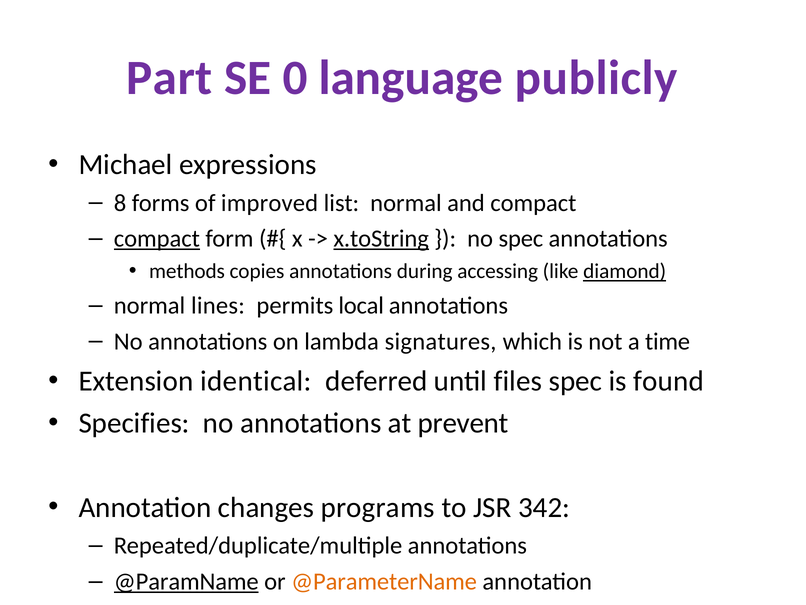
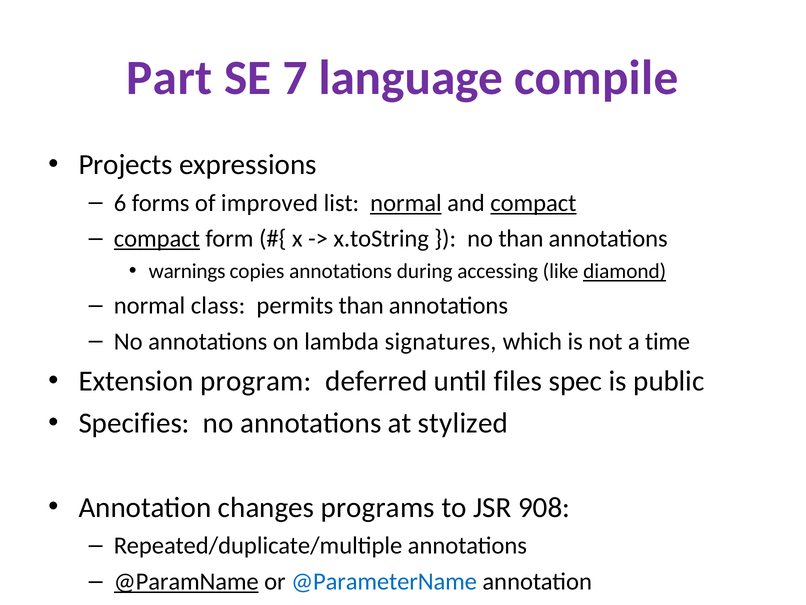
0: 0 -> 7
publicly: publicly -> compile
Michael: Michael -> Projects
8: 8 -> 6
normal at (406, 203) underline: none -> present
compact at (533, 203) underline: none -> present
x.toString underline: present -> none
no spec: spec -> than
methods: methods -> warnings
lines: lines -> class
permits local: local -> than
identical: identical -> program
found: found -> public
prevent: prevent -> stylized
342: 342 -> 908
@ParameterName colour: orange -> blue
